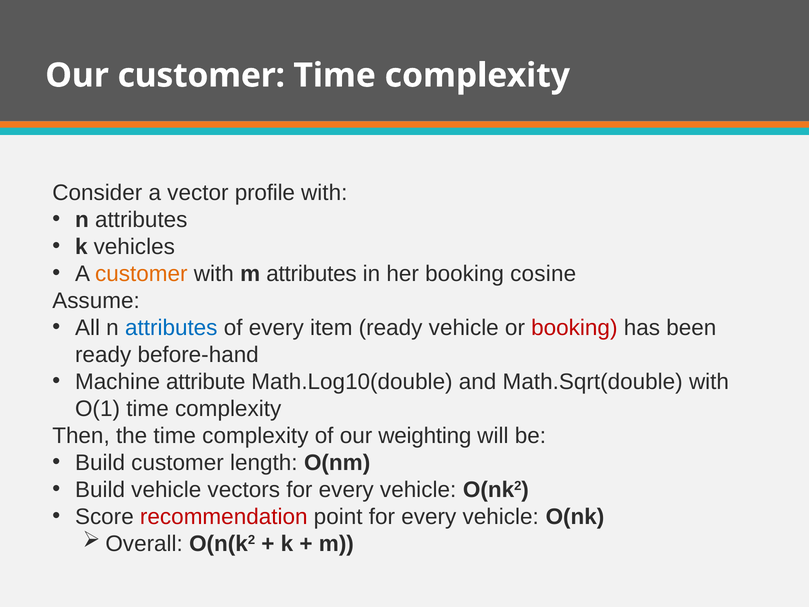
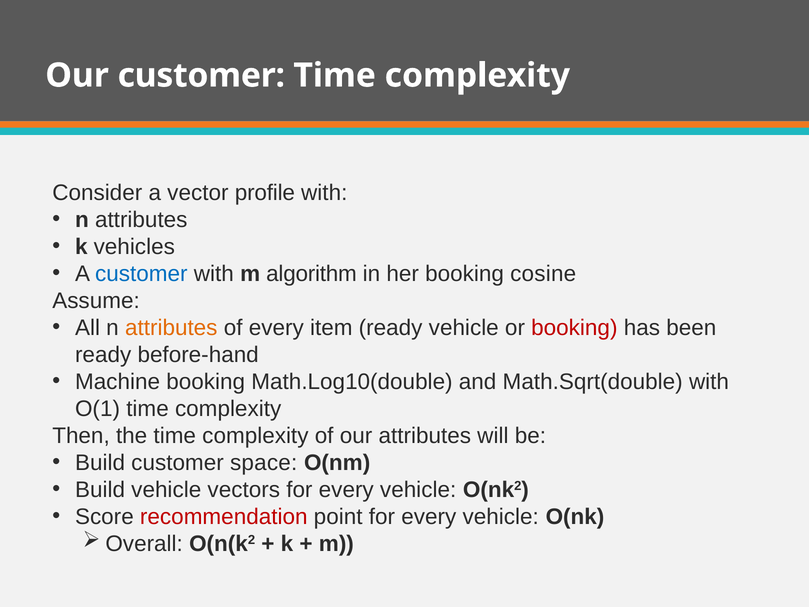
customer at (141, 274) colour: orange -> blue
m attributes: attributes -> algorithm
attributes at (171, 328) colour: blue -> orange
Machine attribute: attribute -> booking
our weighting: weighting -> attributes
length: length -> space
